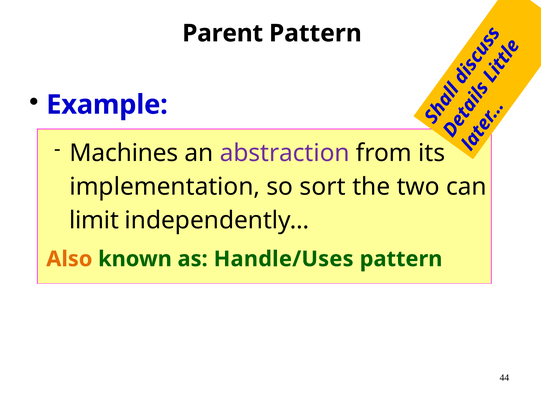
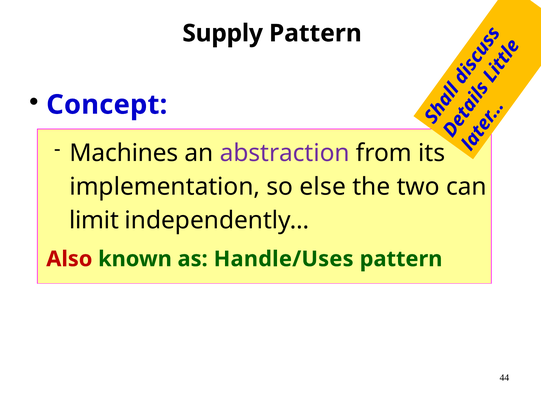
Parent: Parent -> Supply
Example: Example -> Concept
sort: sort -> else
Also colour: orange -> red
